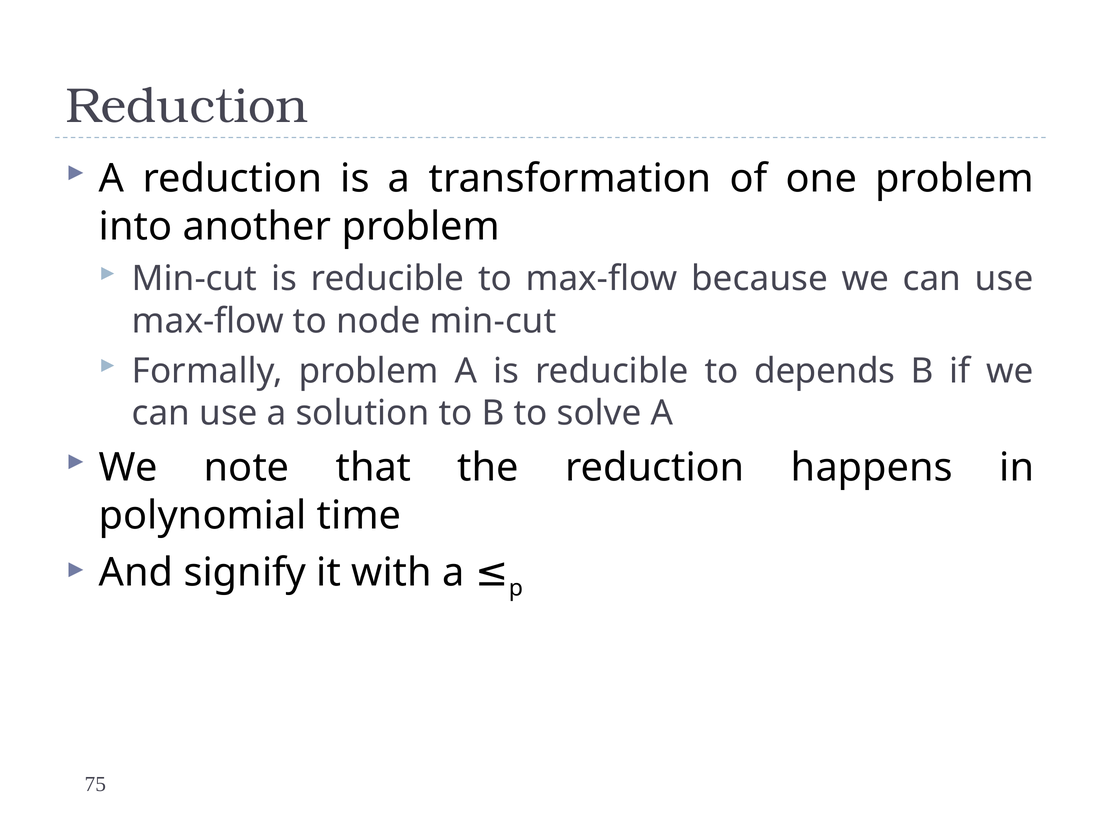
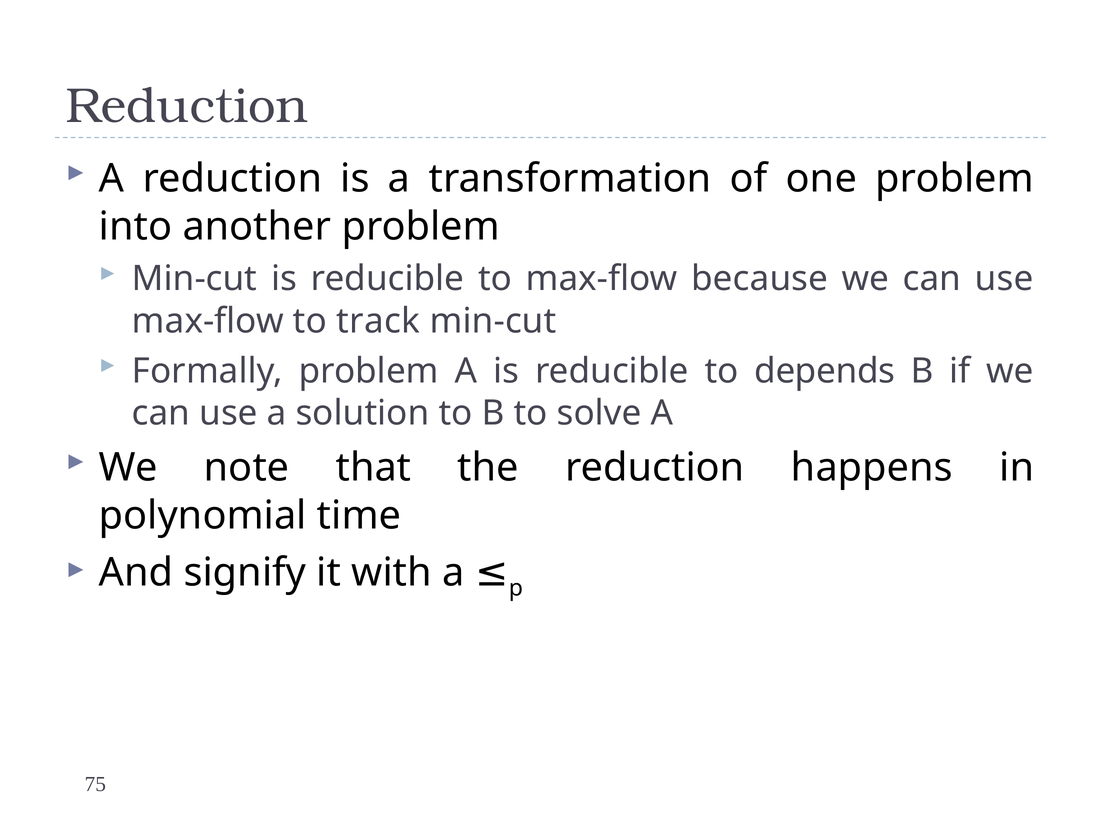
node: node -> track
